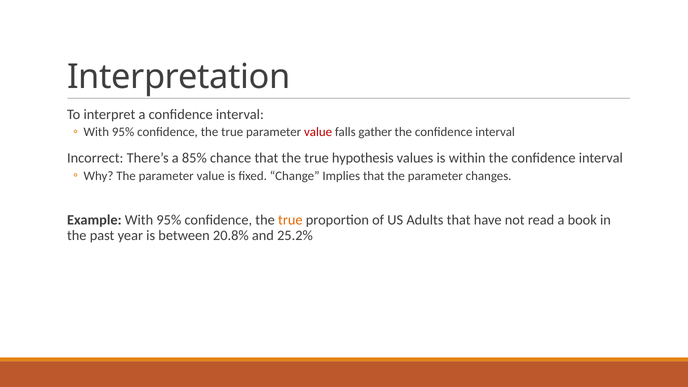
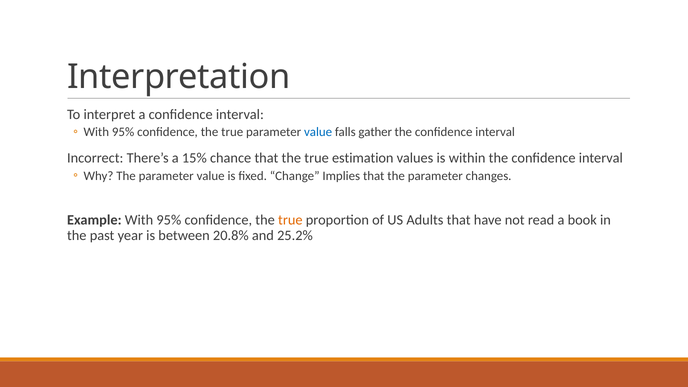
value at (318, 132) colour: red -> blue
85%: 85% -> 15%
hypothesis: hypothesis -> estimation
